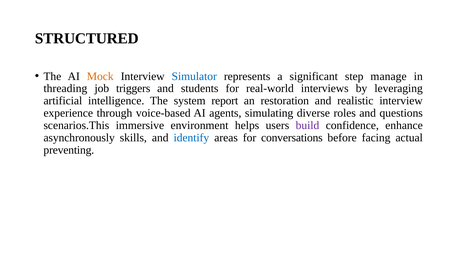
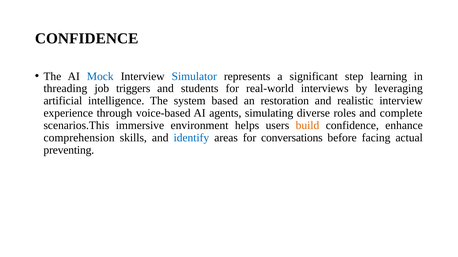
STRUCTURED at (87, 39): STRUCTURED -> CONFIDENCE
Mock colour: orange -> blue
manage: manage -> learning
report: report -> based
questions: questions -> complete
build colour: purple -> orange
asynchronously: asynchronously -> comprehension
